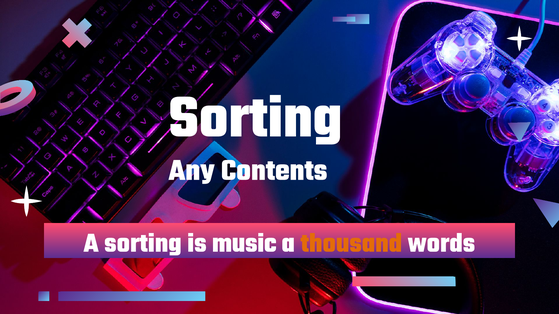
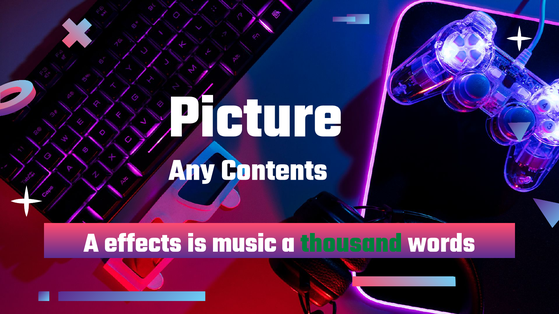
Sorting at (255, 116): Sorting -> Picture
A sorting: sorting -> effects
thousand colour: orange -> green
